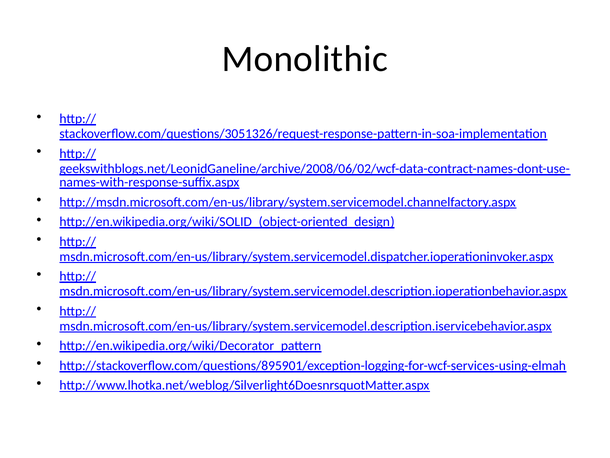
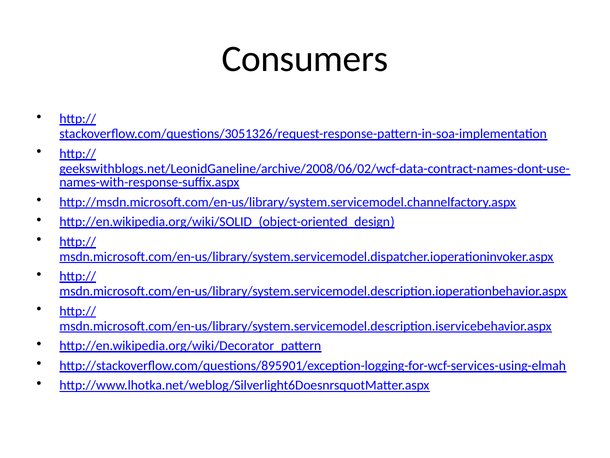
Monolithic: Monolithic -> Consumers
